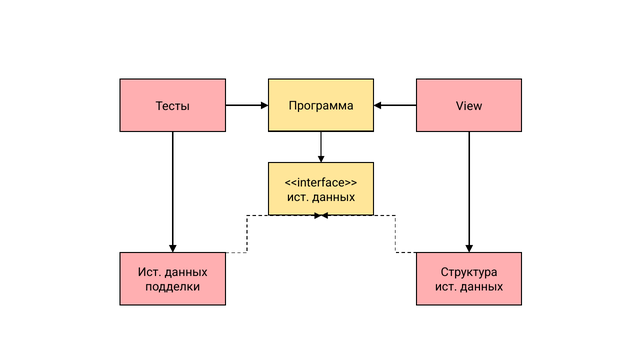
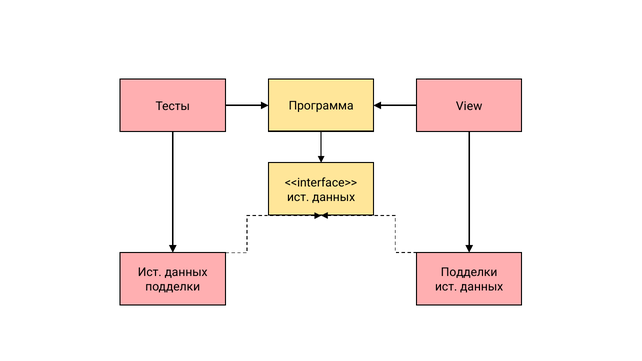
Структура at (469, 273): Структура -> Подделки
